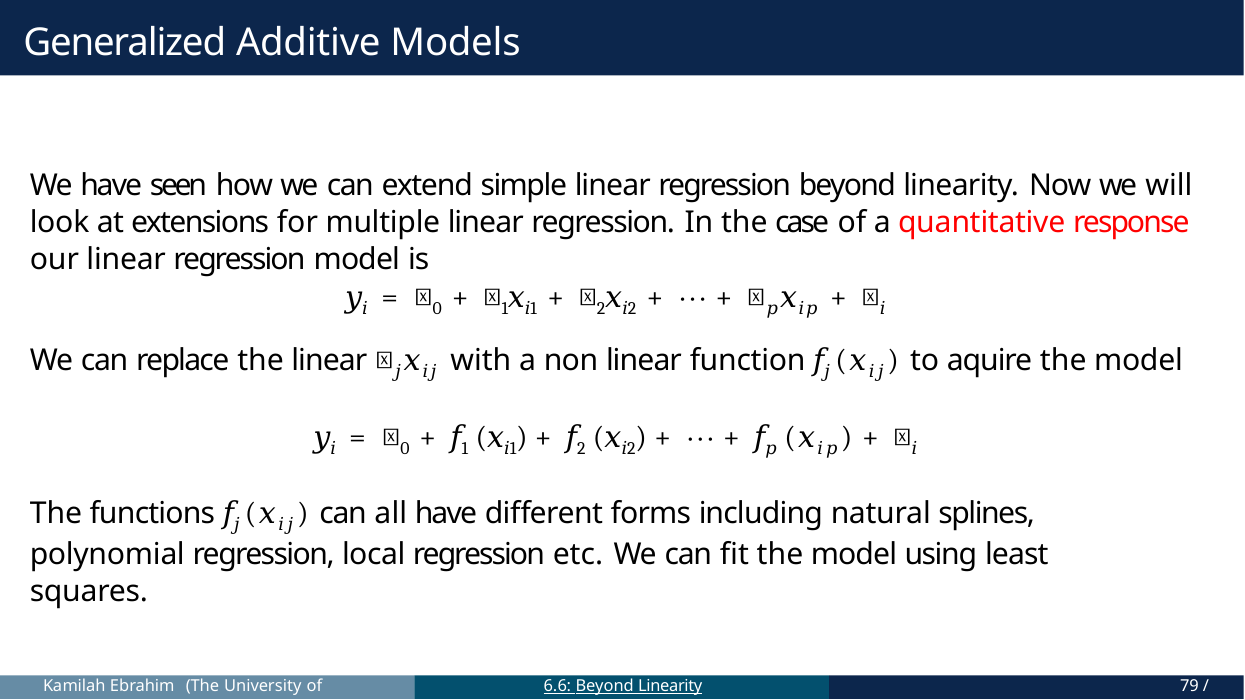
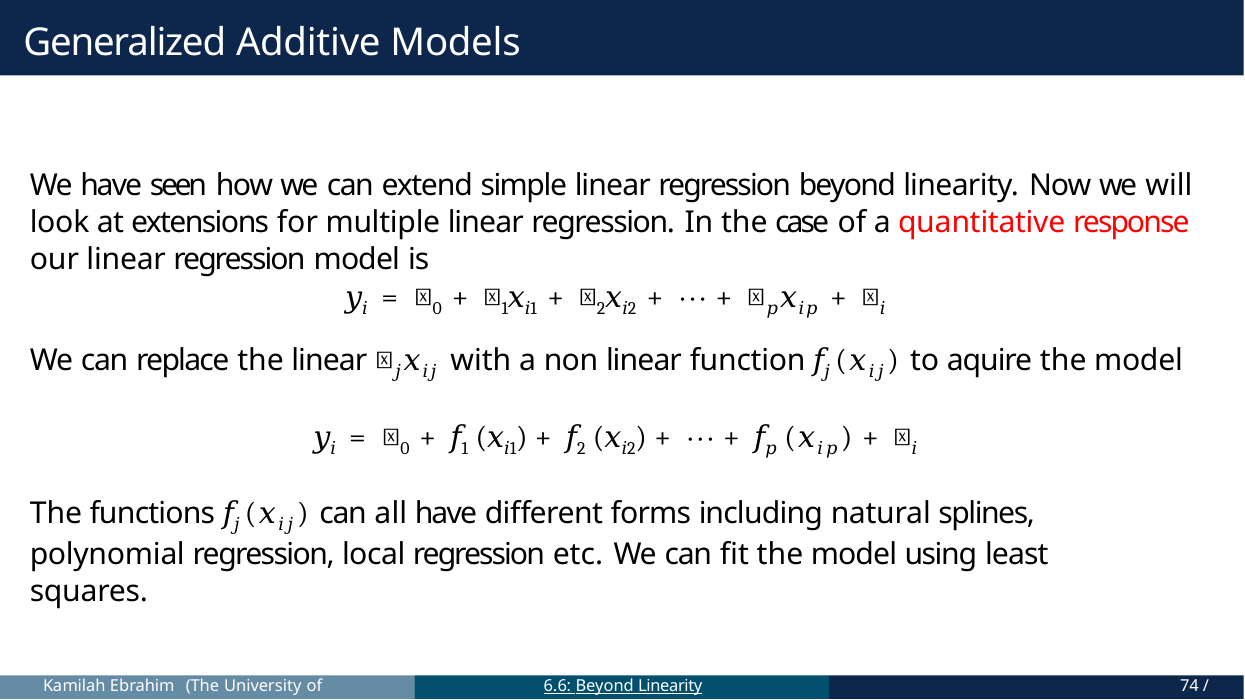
79: 79 -> 74
